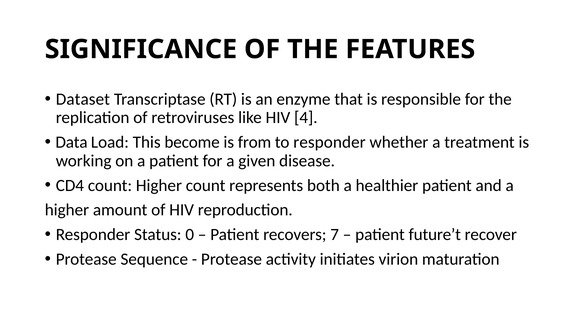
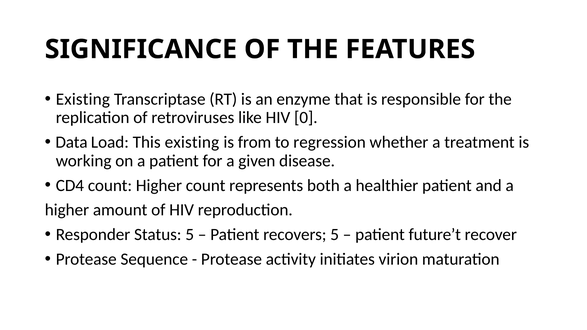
Dataset at (83, 99): Dataset -> Existing
4: 4 -> 0
This become: become -> existing
to responder: responder -> regression
Status 0: 0 -> 5
recovers 7: 7 -> 5
